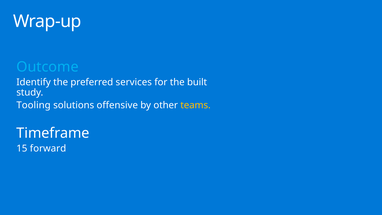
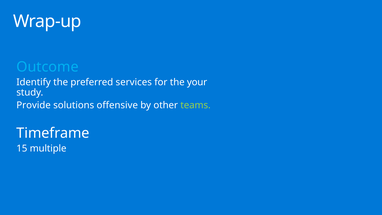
built: built -> your
Tooling: Tooling -> Provide
teams colour: yellow -> light green
forward: forward -> multiple
